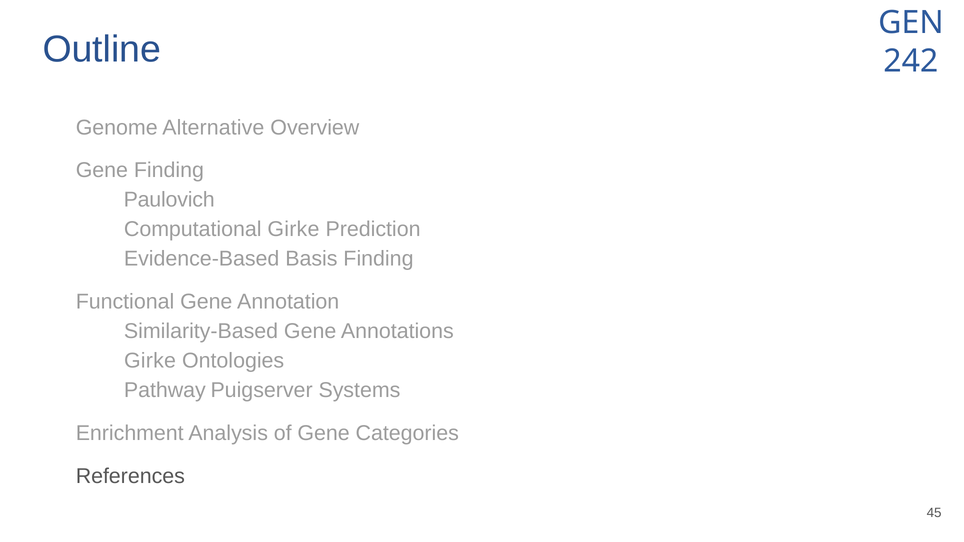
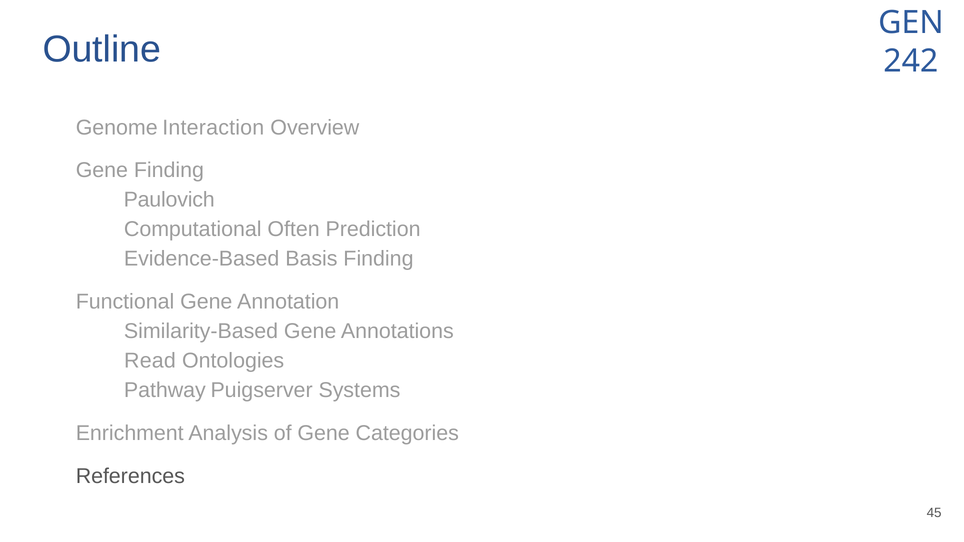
Alternative: Alternative -> Interaction
Computational Girke: Girke -> Often
Girke at (150, 361): Girke -> Read
